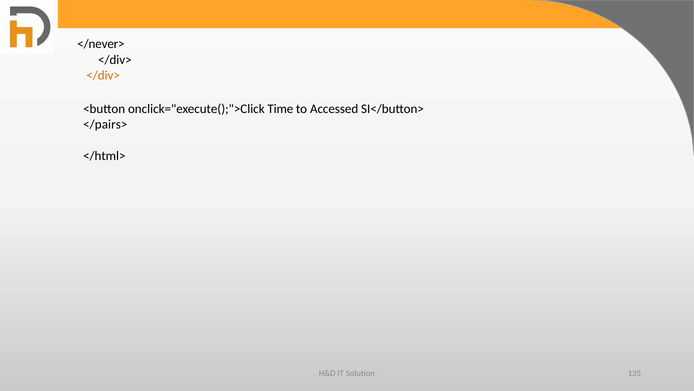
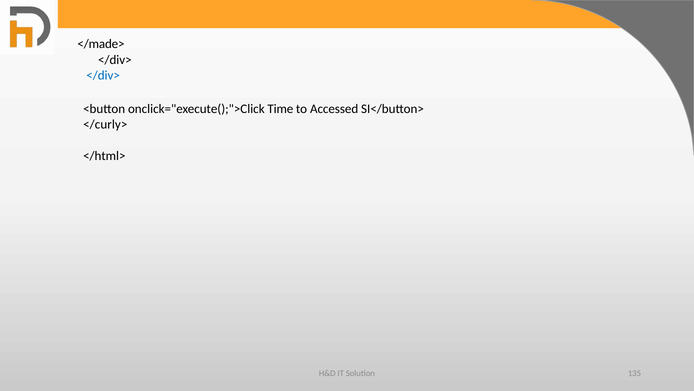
</never>: </never> -> </made>
</div> at (103, 75) colour: orange -> blue
</pairs>: </pairs> -> </curly>
